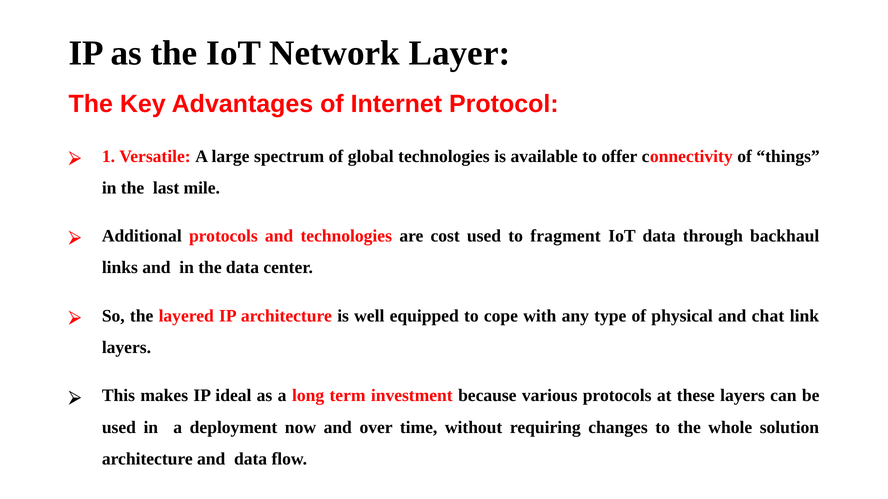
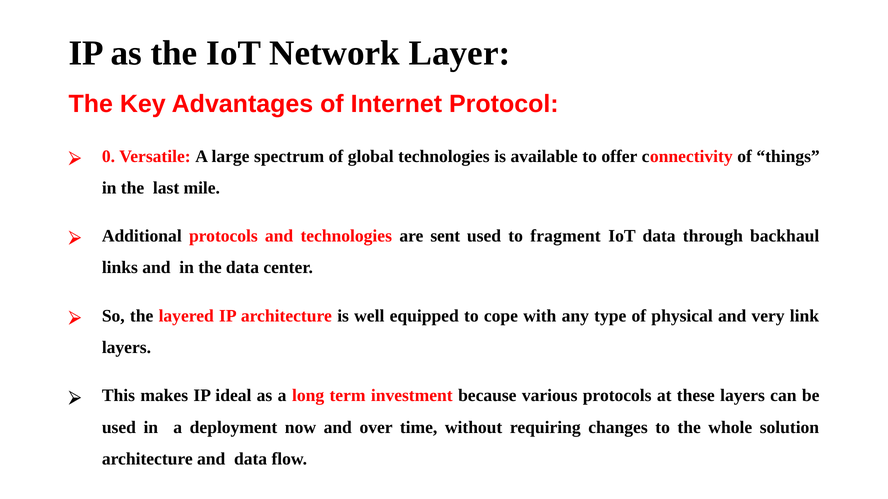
1: 1 -> 0
cost: cost -> sent
chat: chat -> very
